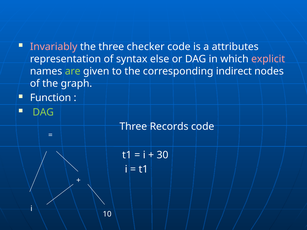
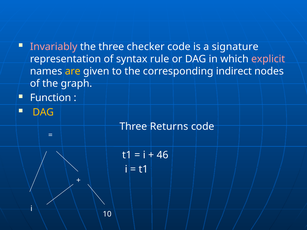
attributes: attributes -> signature
else: else -> rule
are colour: light green -> yellow
DAG at (43, 112) colour: light green -> yellow
Records: Records -> Returns
30: 30 -> 46
